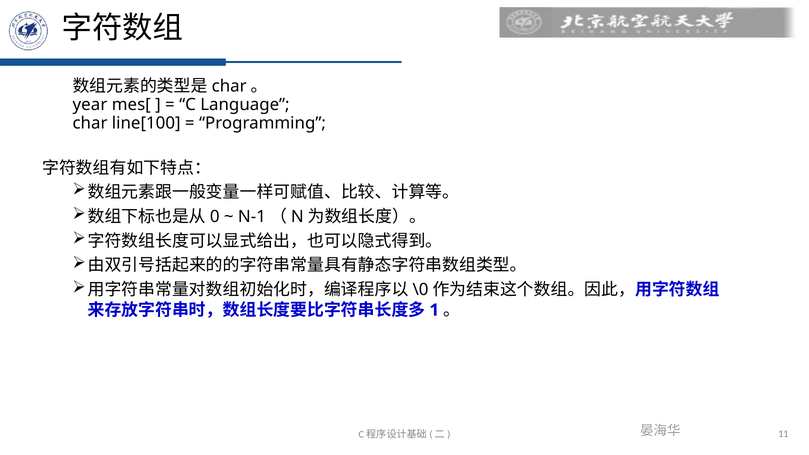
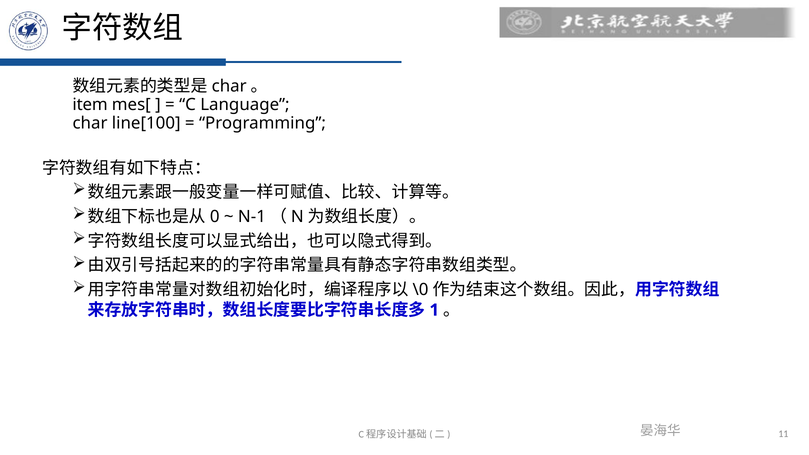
year: year -> item
